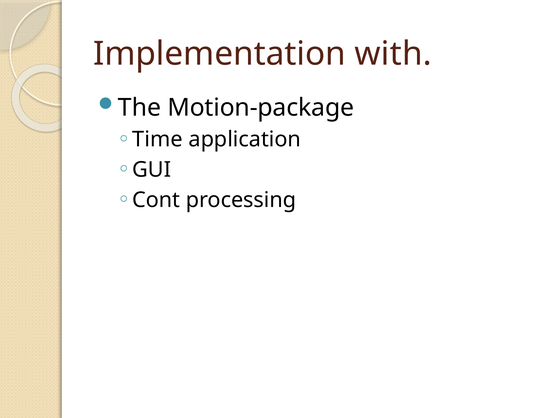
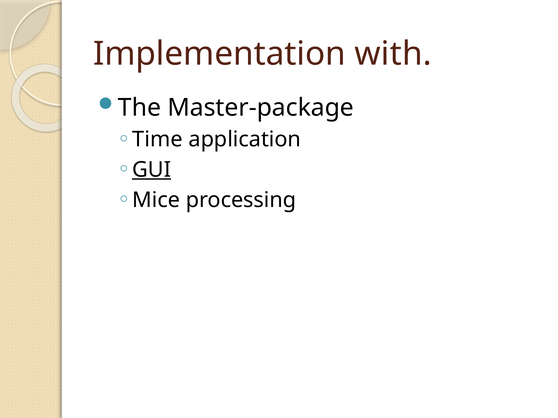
Motion-package: Motion-package -> Master-package
GUI underline: none -> present
Cont: Cont -> Mice
